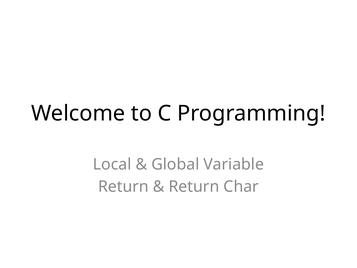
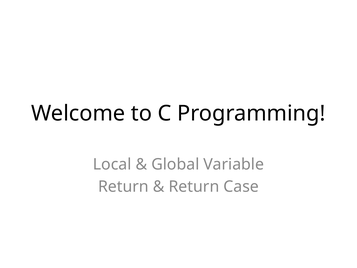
Char: Char -> Case
